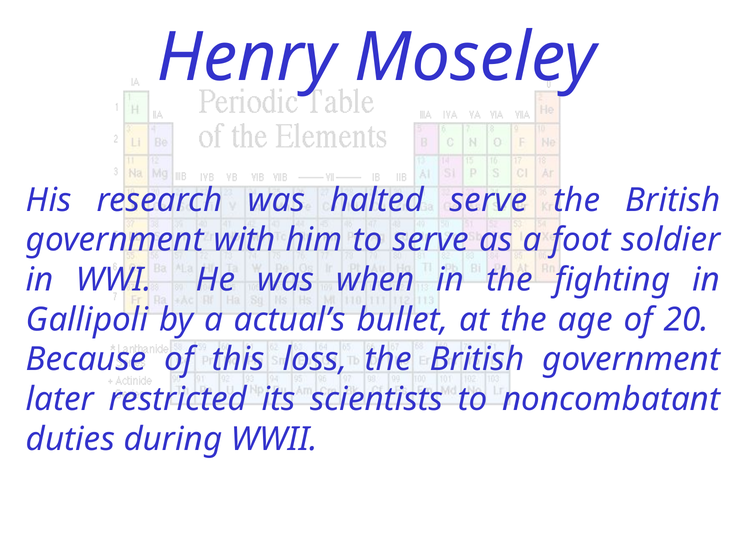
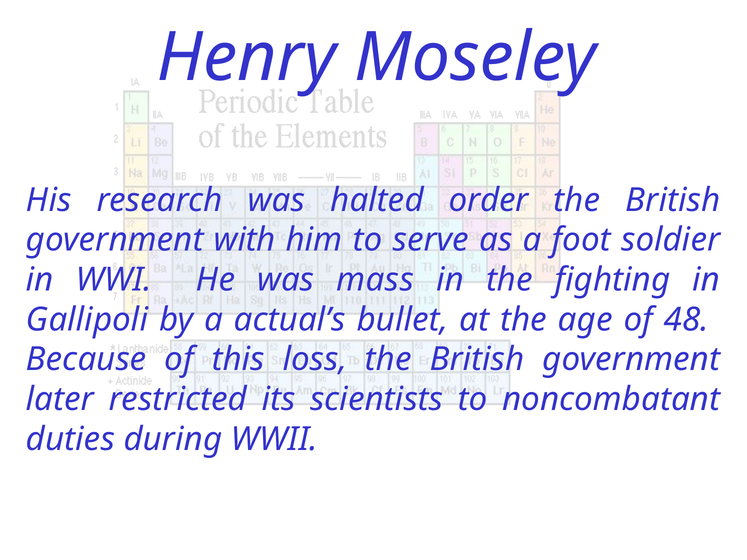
halted serve: serve -> order
when: when -> mass
20: 20 -> 48
